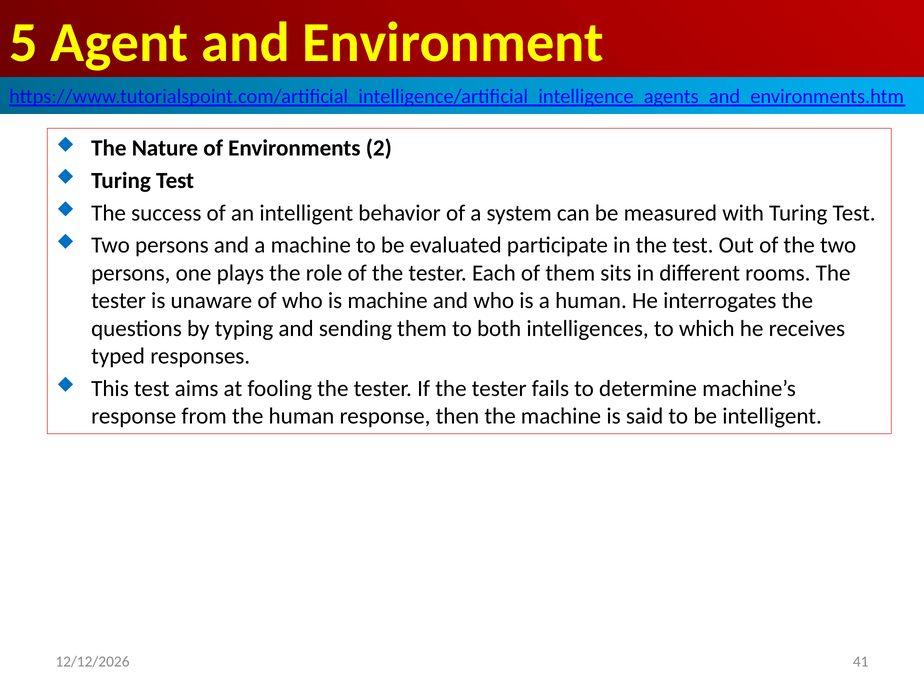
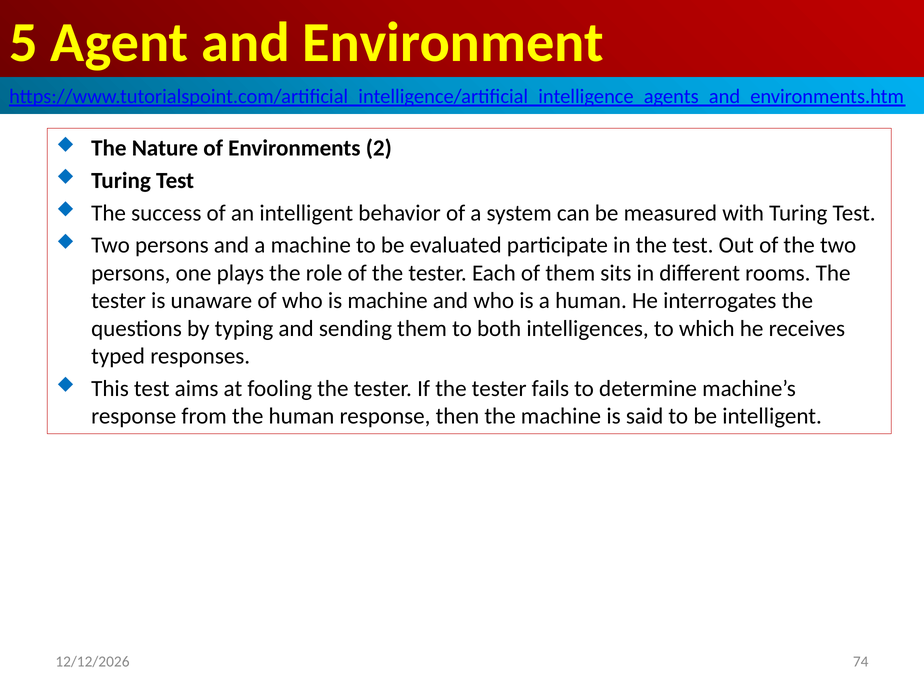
41: 41 -> 74
